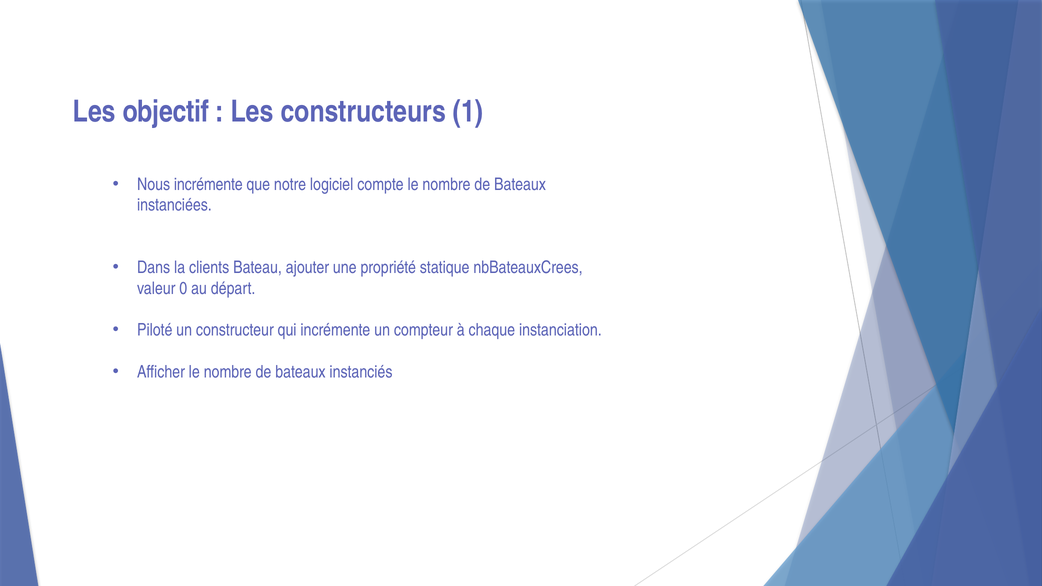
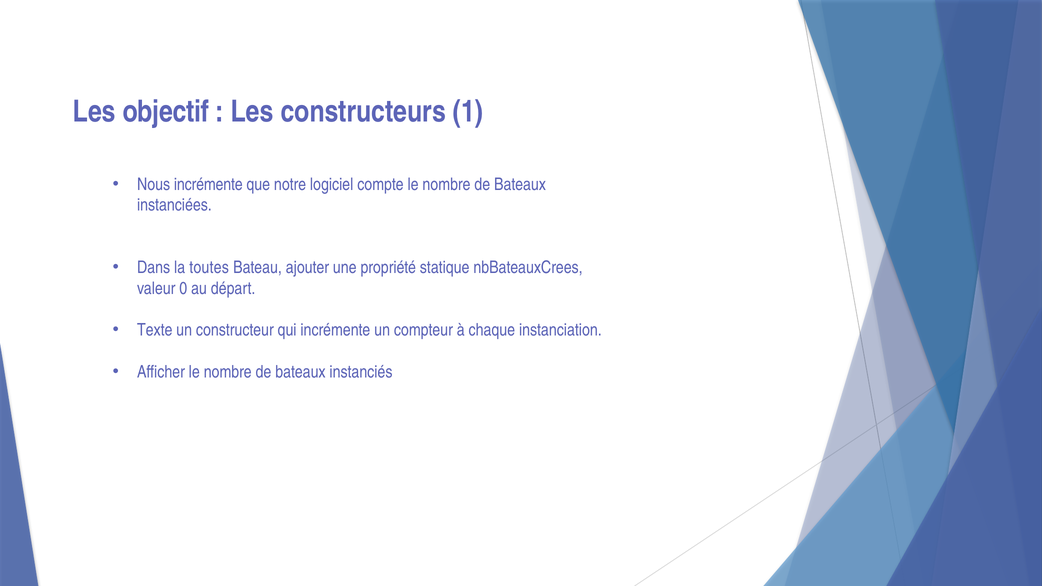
clients: clients -> toutes
Piloté: Piloté -> Texte
